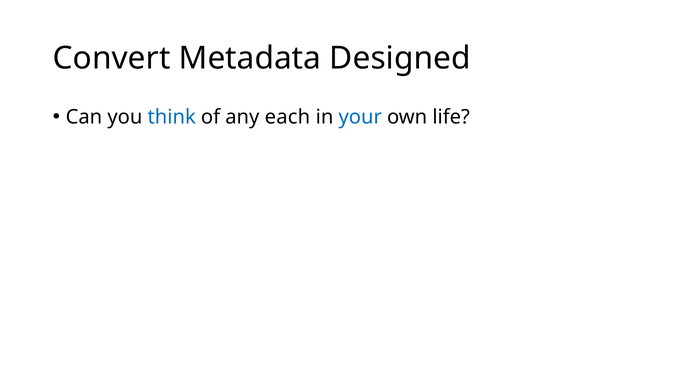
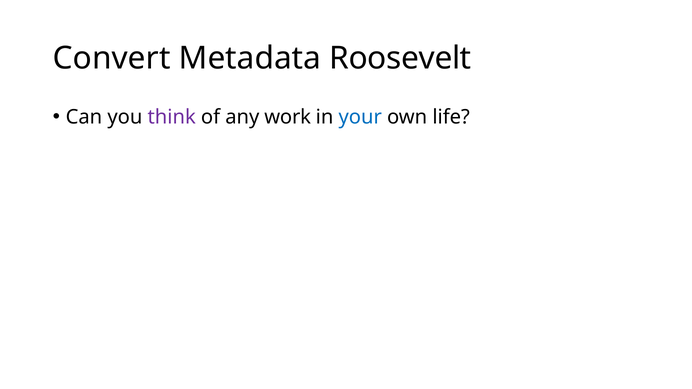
Designed: Designed -> Roosevelt
think colour: blue -> purple
each: each -> work
